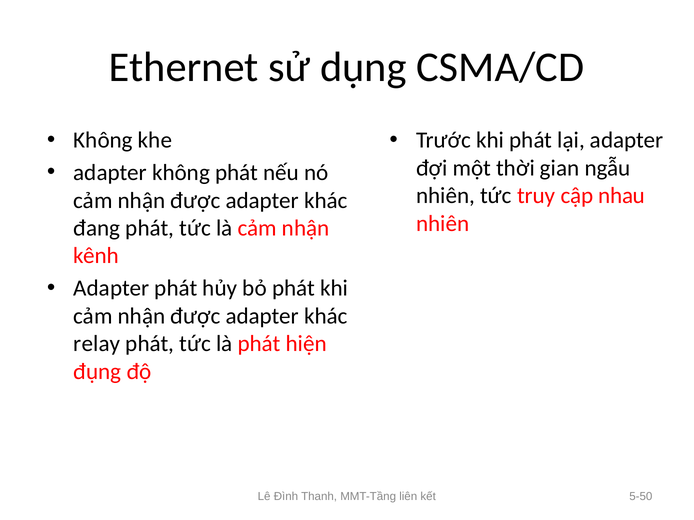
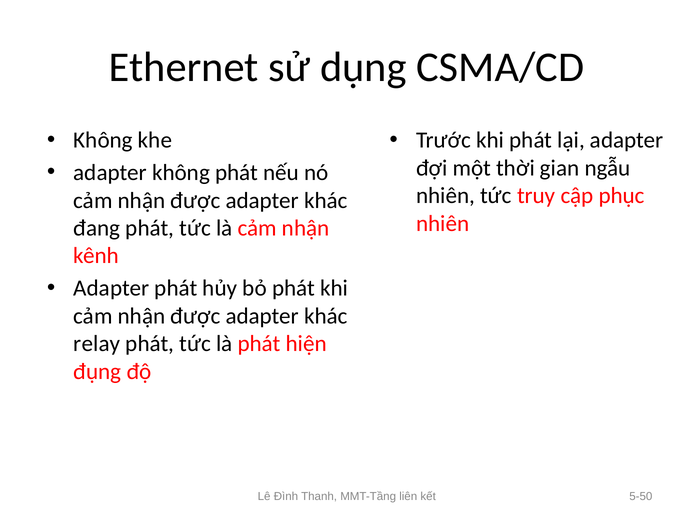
nhau: nhau -> phục
